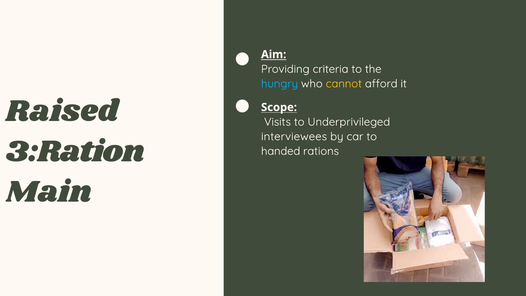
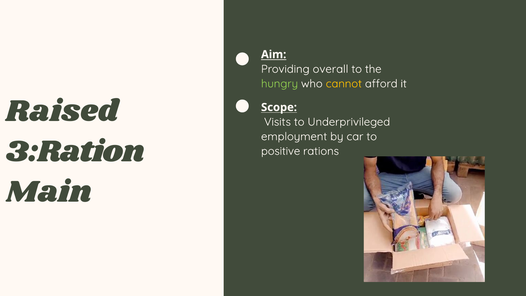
criteria: criteria -> overall
hungry colour: light blue -> light green
interviewees: interviewees -> employment
handed: handed -> positive
